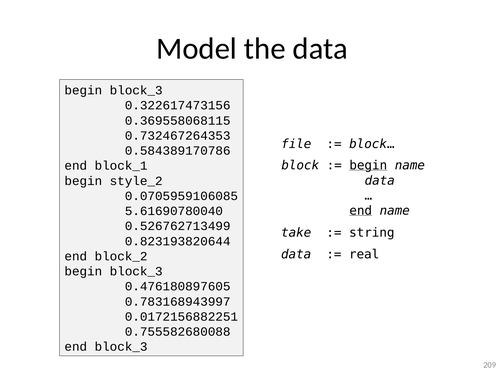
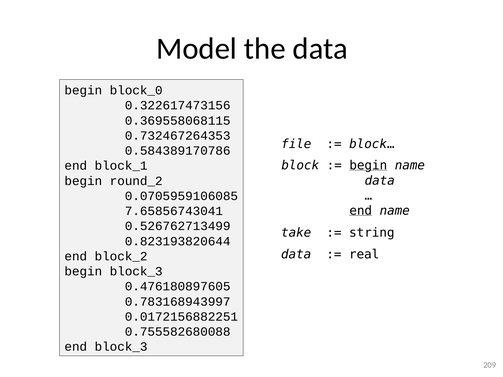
block_3 at (136, 90): block_3 -> block_0
style_2: style_2 -> round_2
5.61690780040: 5.61690780040 -> 7.65856743041
